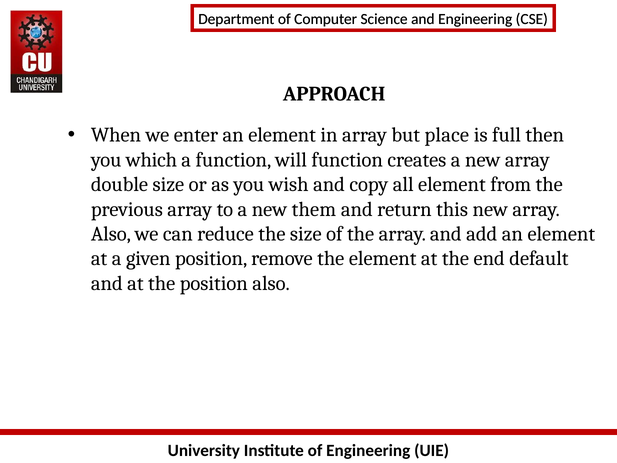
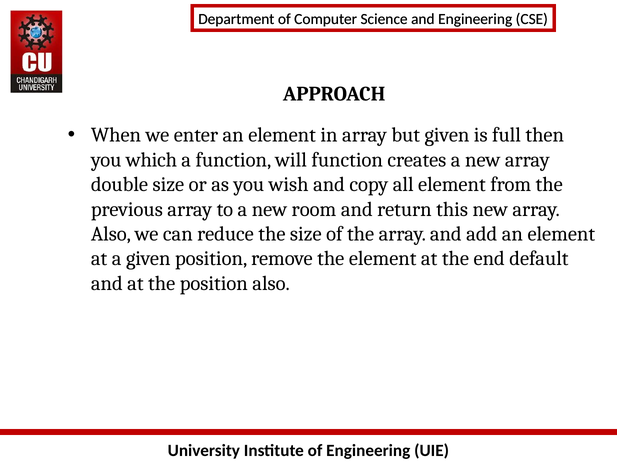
but place: place -> given
them: them -> room
